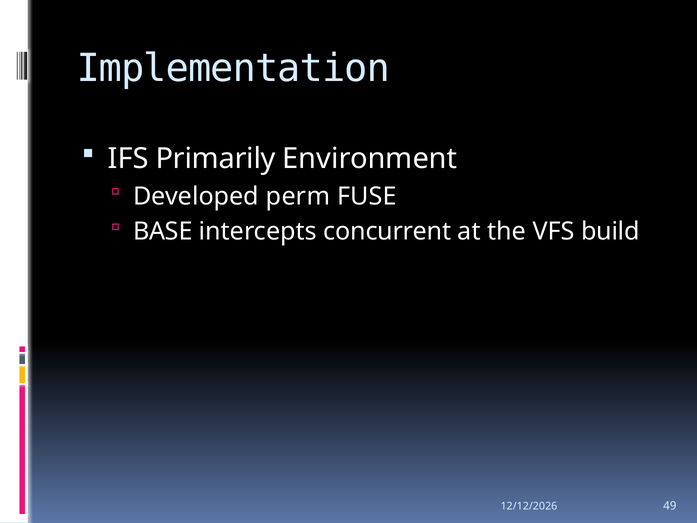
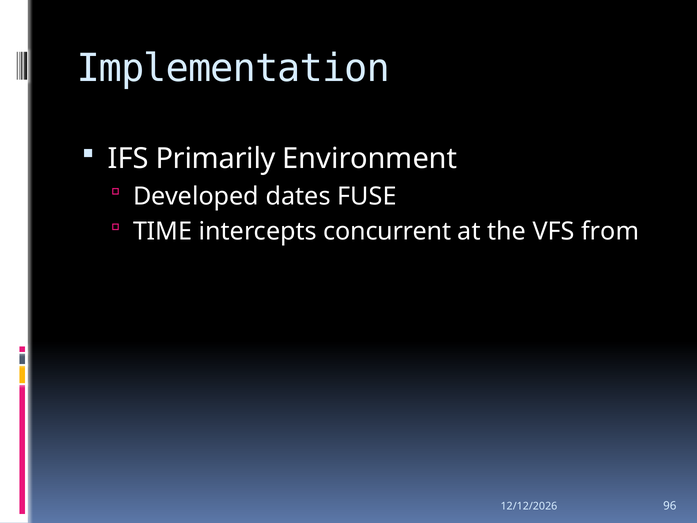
perm: perm -> dates
BASE: BASE -> TIME
build: build -> from
49: 49 -> 96
